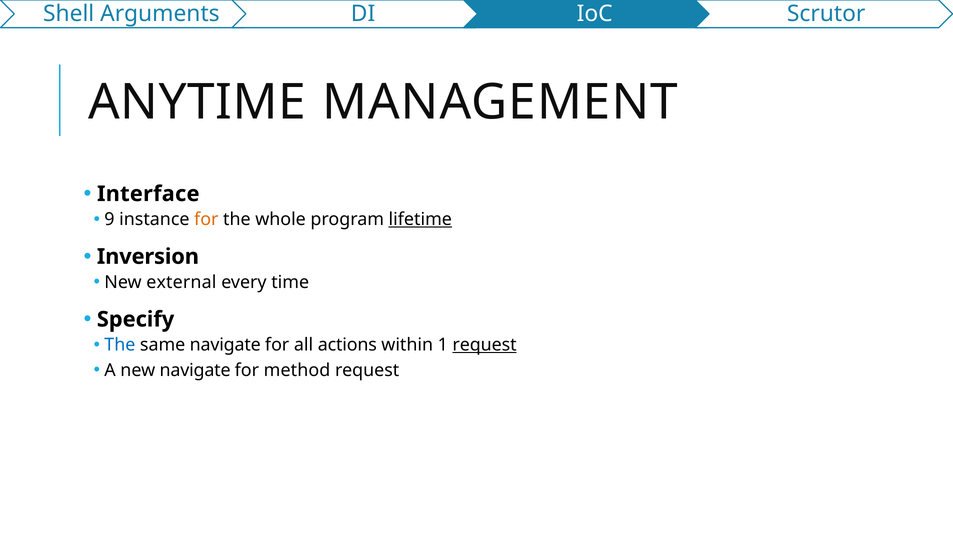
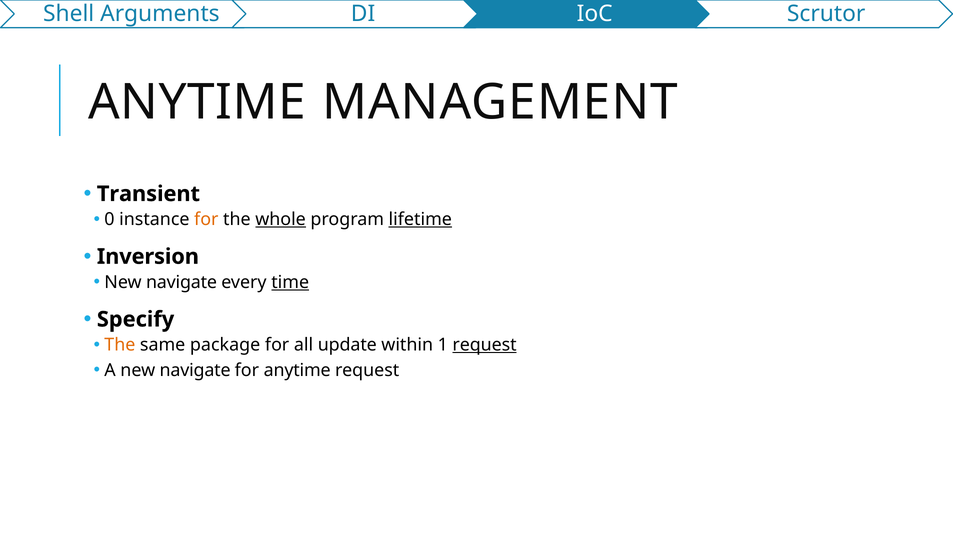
Interface: Interface -> Transient
9: 9 -> 0
whole underline: none -> present
external at (181, 282): external -> navigate
time underline: none -> present
The at (120, 345) colour: blue -> orange
same navigate: navigate -> package
actions: actions -> update
for method: method -> anytime
